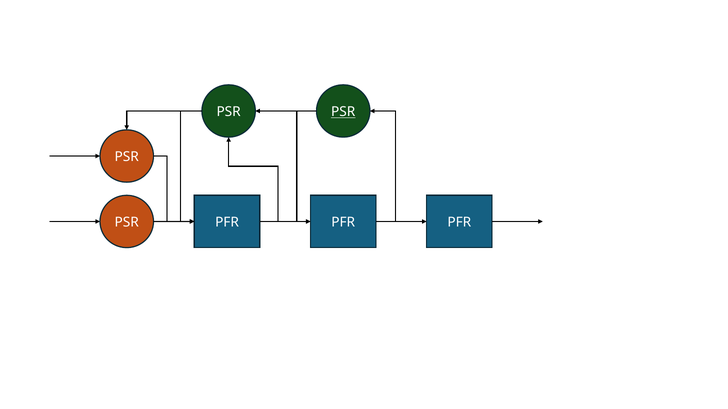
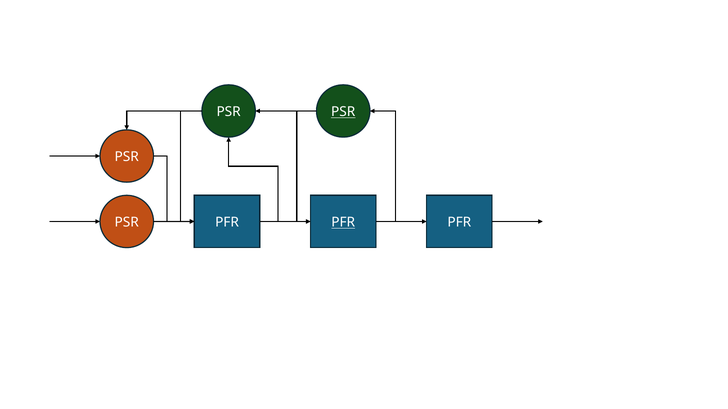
PFR at (343, 223) underline: none -> present
